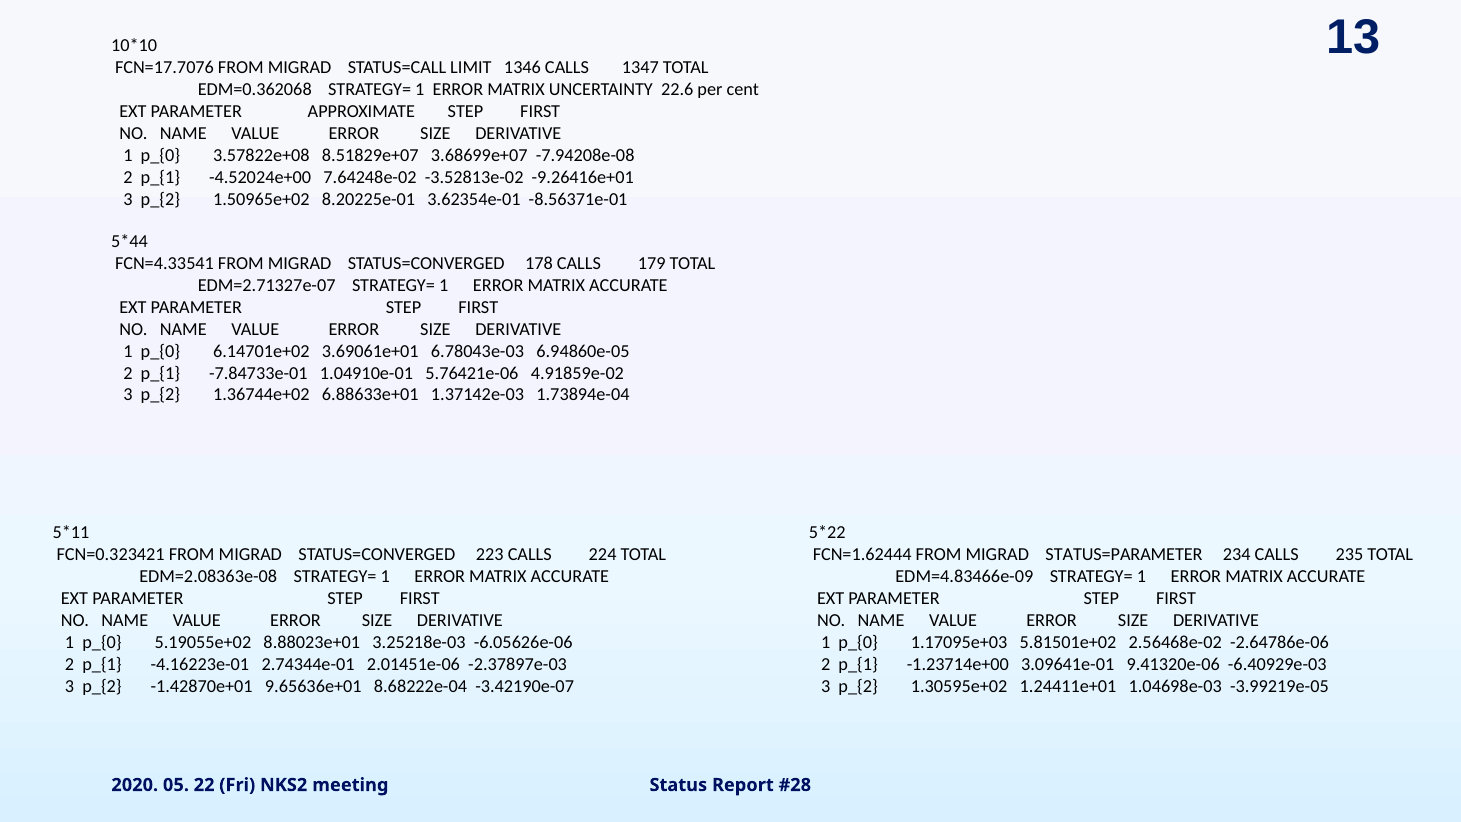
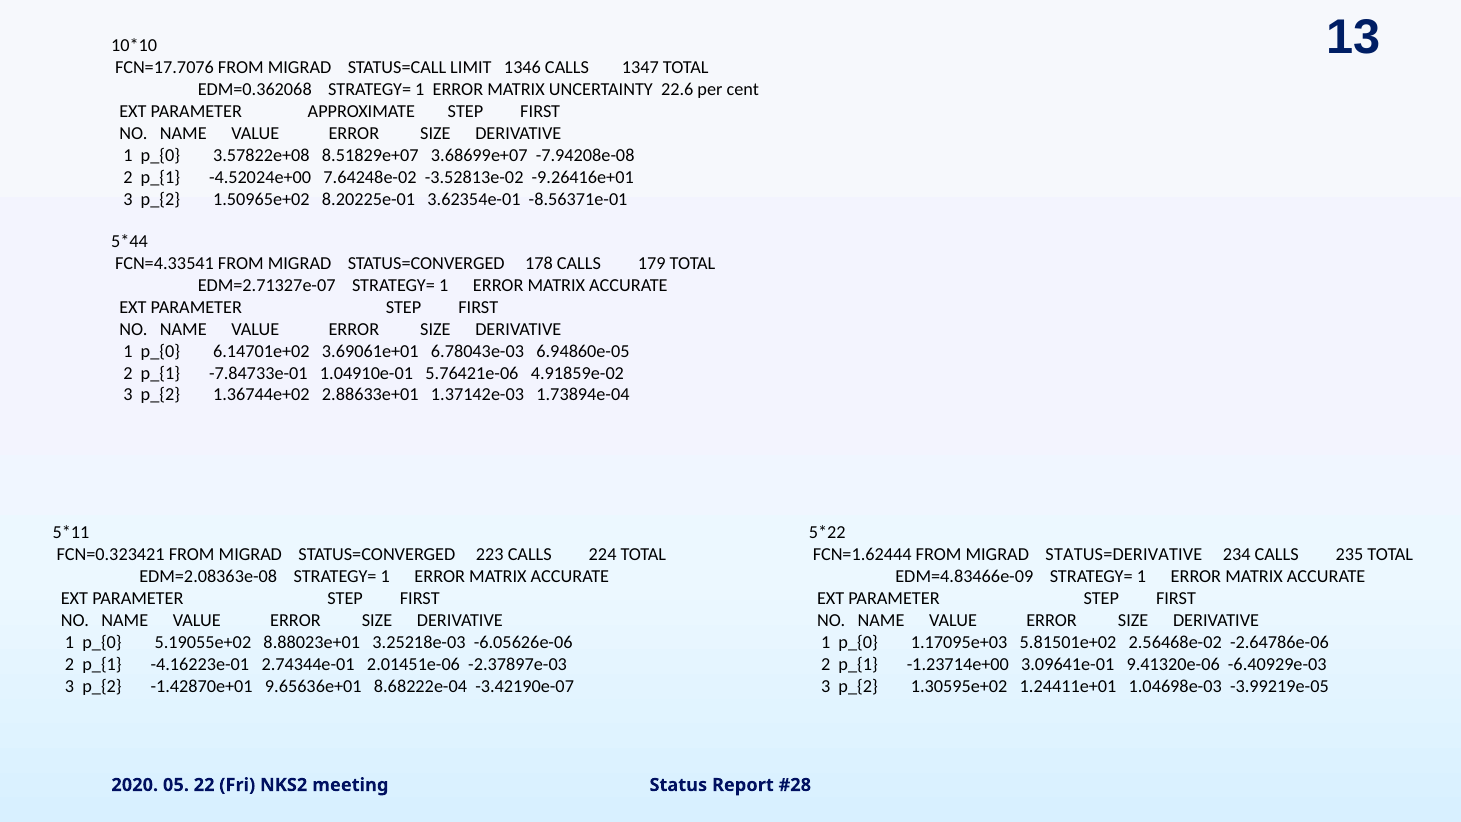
6.88633e+01: 6.88633e+01 -> 2.88633e+01
STATUS=PARAMETER: STATUS=PARAMETER -> STATUS=DERIVATIVE
